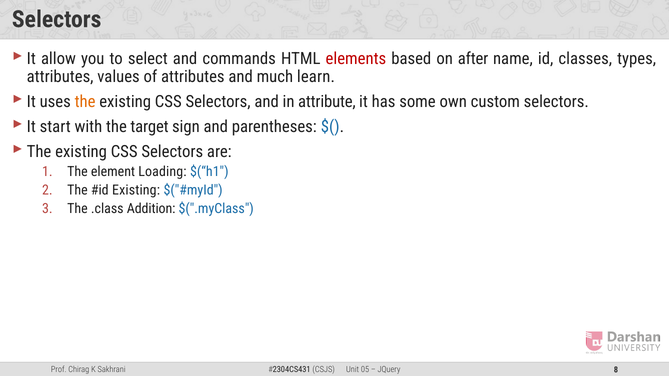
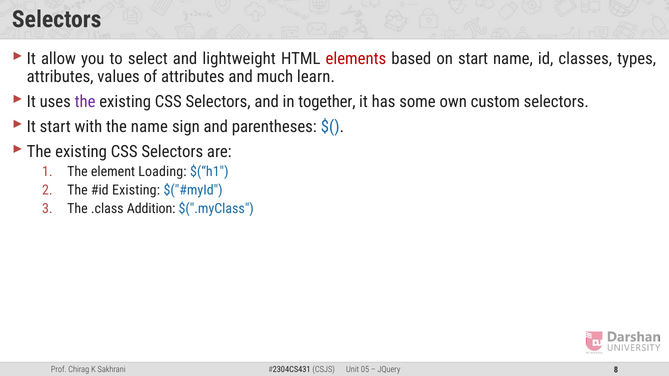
commands: commands -> lightweight
on after: after -> start
the at (85, 102) colour: orange -> purple
attribute: attribute -> together
the target: target -> name
